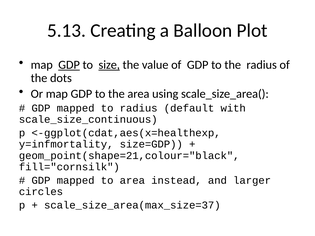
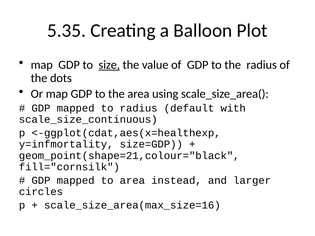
5.13: 5.13 -> 5.35
GDP at (69, 65) underline: present -> none
scale_size_area(max_size=37: scale_size_area(max_size=37 -> scale_size_area(max_size=16
